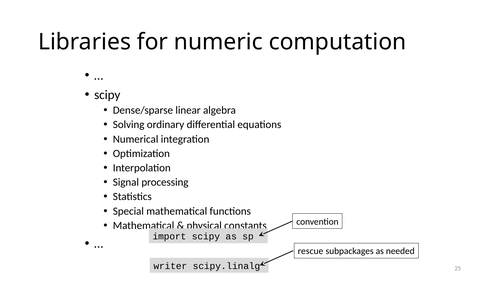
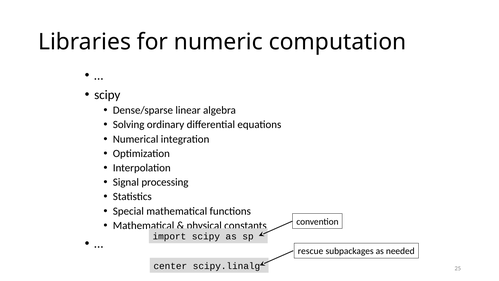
writer: writer -> center
